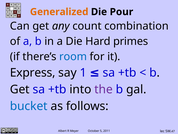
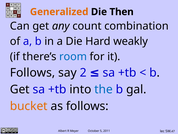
Pour: Pour -> Then
primes: primes -> weakly
Express at (33, 73): Express -> Follows
1: 1 -> 2
the colour: purple -> blue
bucket colour: blue -> orange
